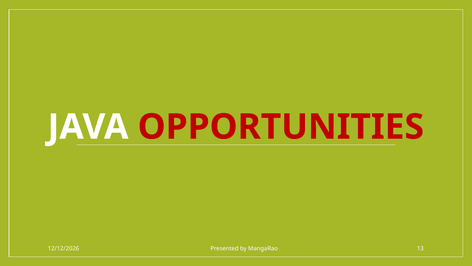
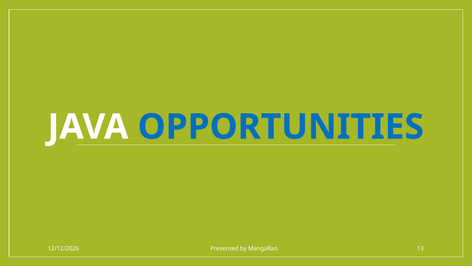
OPPORTUNITIES colour: red -> blue
